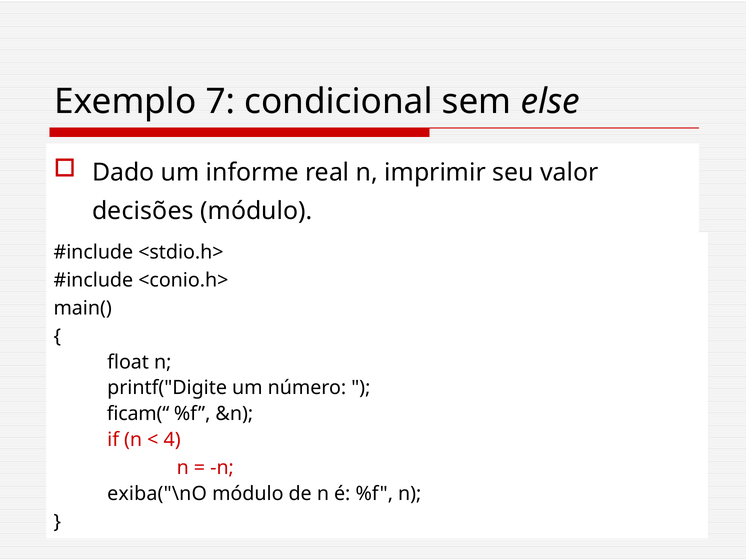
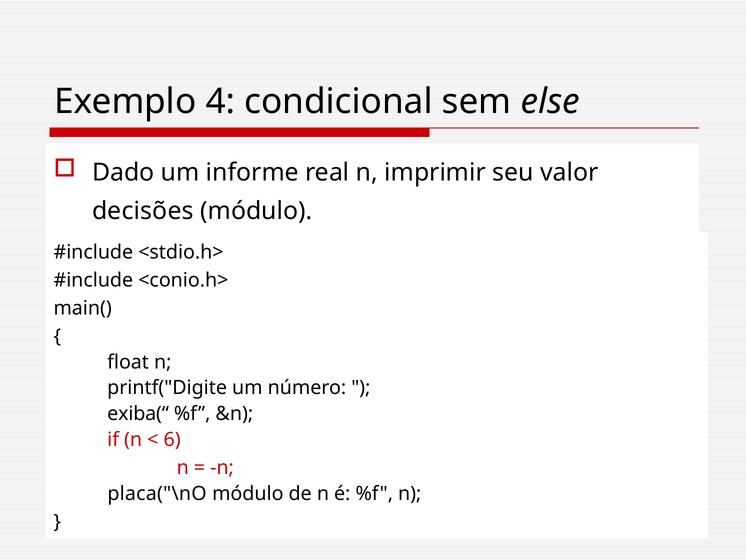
7: 7 -> 4
ficam(“: ficam(“ -> exiba(“
4: 4 -> 6
exiba("\nO: exiba("\nO -> placa("\nO
